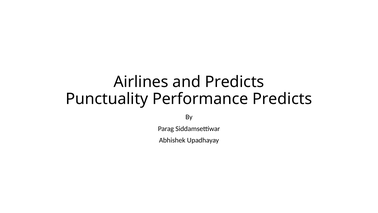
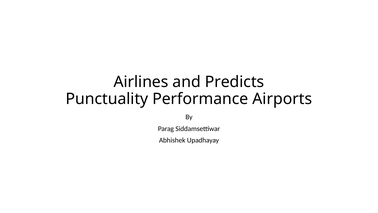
Performance Predicts: Predicts -> Airports
